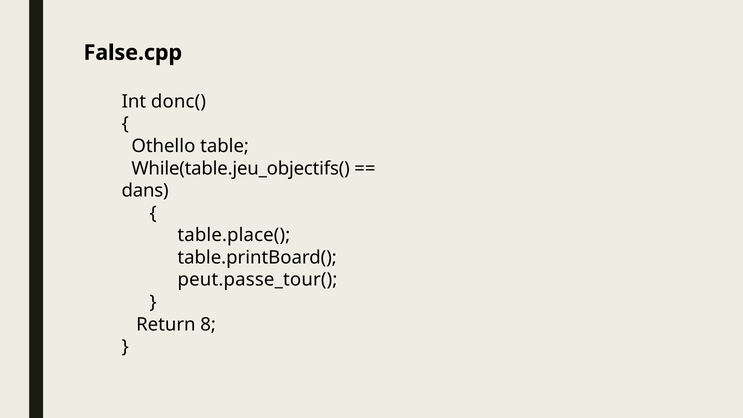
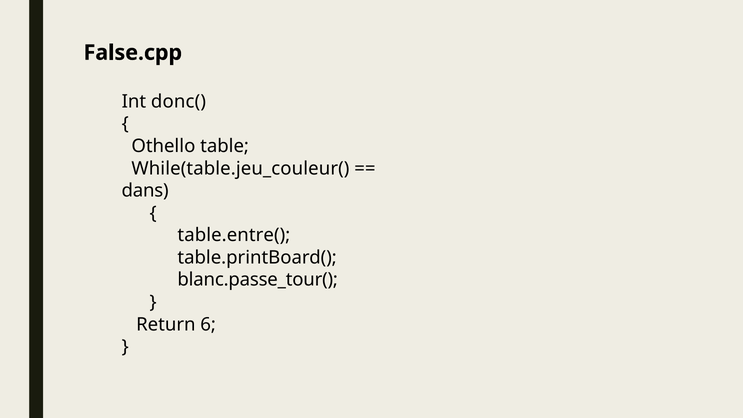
While(table.jeu_objectifs(: While(table.jeu_objectifs( -> While(table.jeu_couleur(
table.place(: table.place( -> table.entre(
peut.passe_tour(: peut.passe_tour( -> blanc.passe_tour(
8: 8 -> 6
